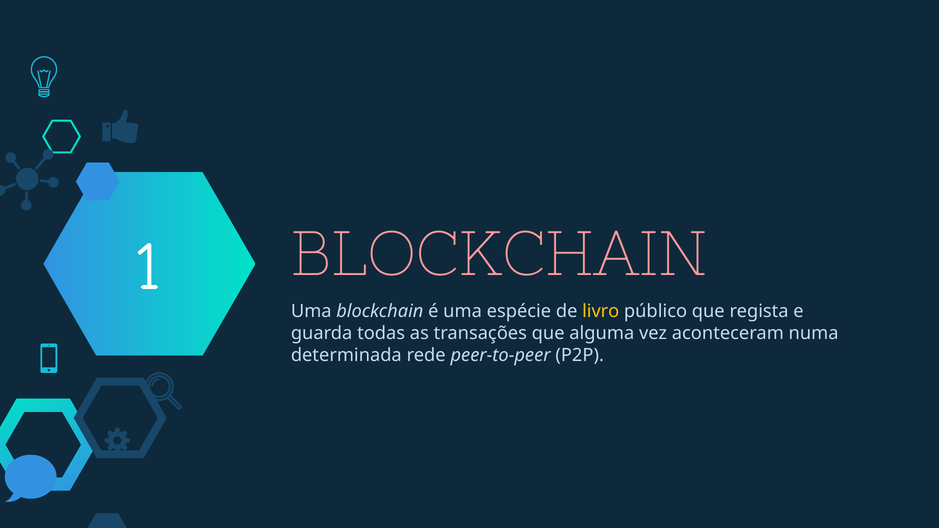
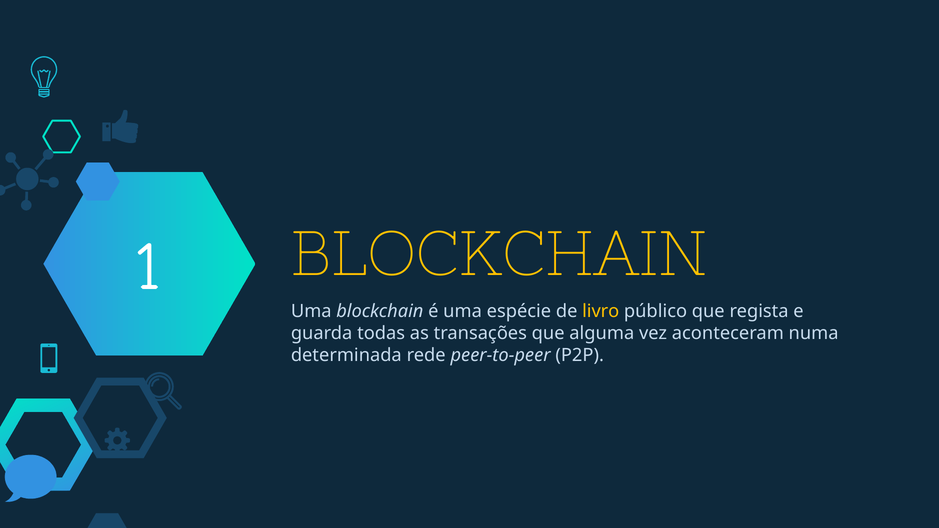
BLOCKCHAIN at (499, 255) colour: pink -> yellow
